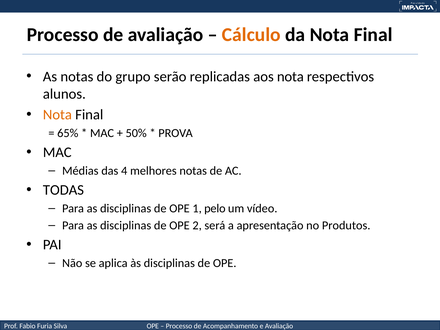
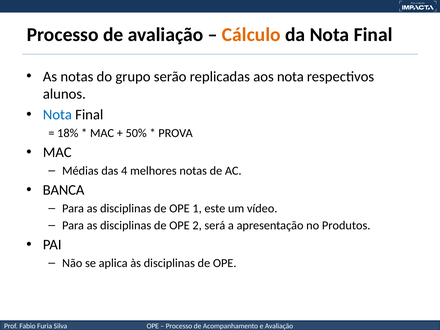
Nota at (57, 115) colour: orange -> blue
65%: 65% -> 18%
TODAS: TODAS -> BANCA
pelo: pelo -> este
